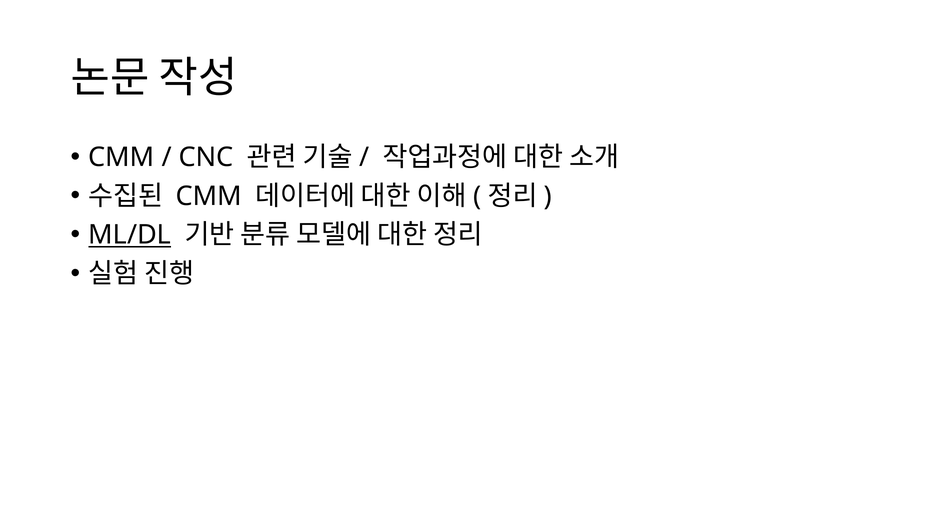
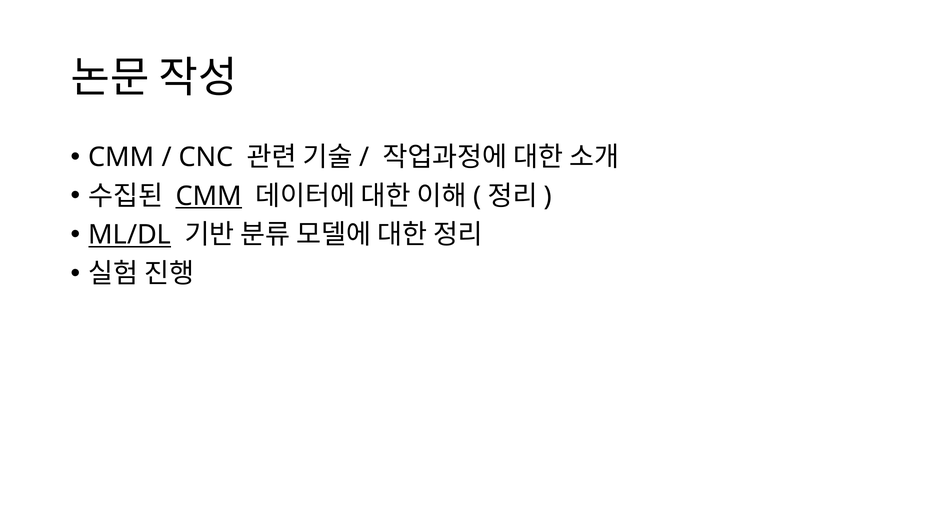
CMM at (209, 196) underline: none -> present
